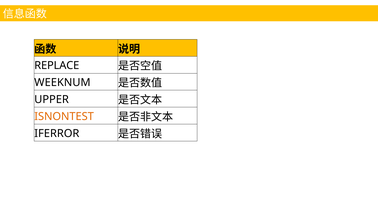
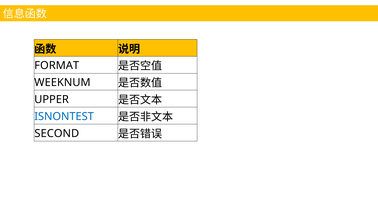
REPLACE: REPLACE -> FORMAT
ISNONTEST colour: orange -> blue
IFERROR: IFERROR -> SECOND
